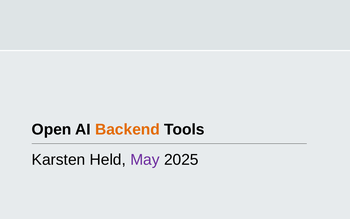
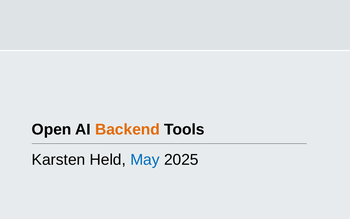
May colour: purple -> blue
